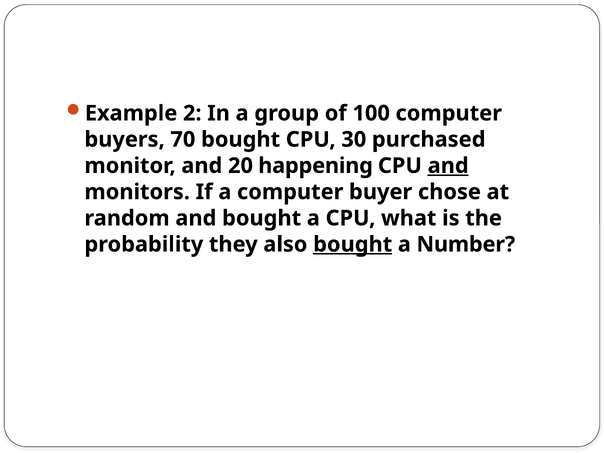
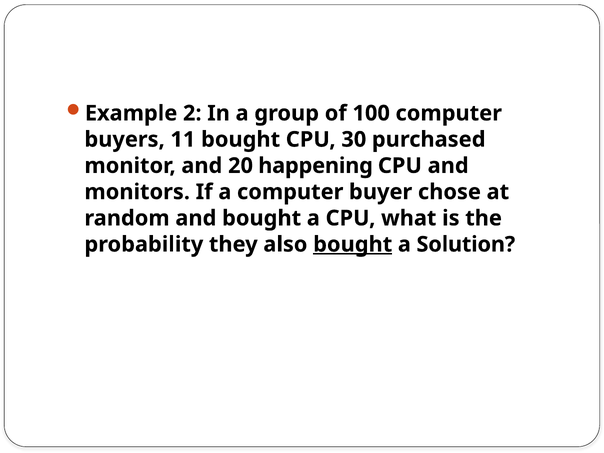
70: 70 -> 11
and at (448, 166) underline: present -> none
Number: Number -> Solution
